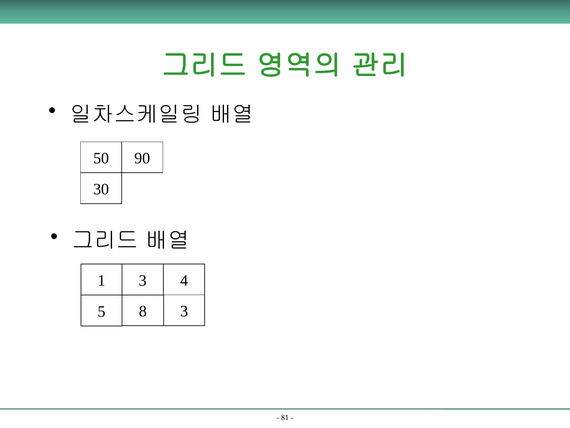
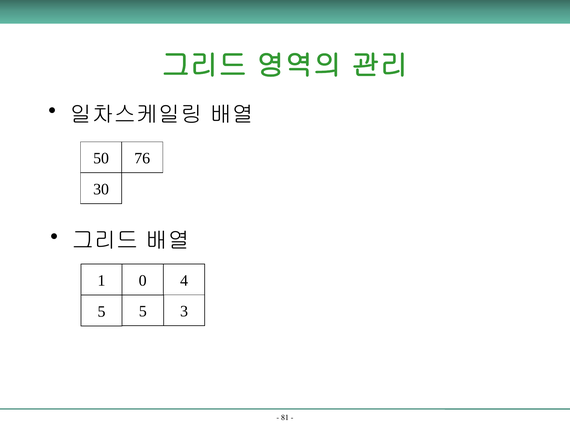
90: 90 -> 76
1 3: 3 -> 0
5 8: 8 -> 5
